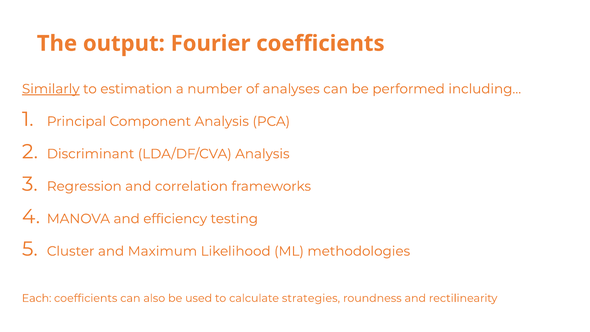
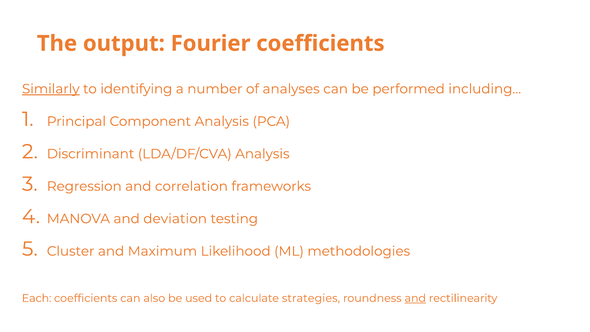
estimation: estimation -> identifying
efficiency: efficiency -> deviation
and at (415, 298) underline: none -> present
